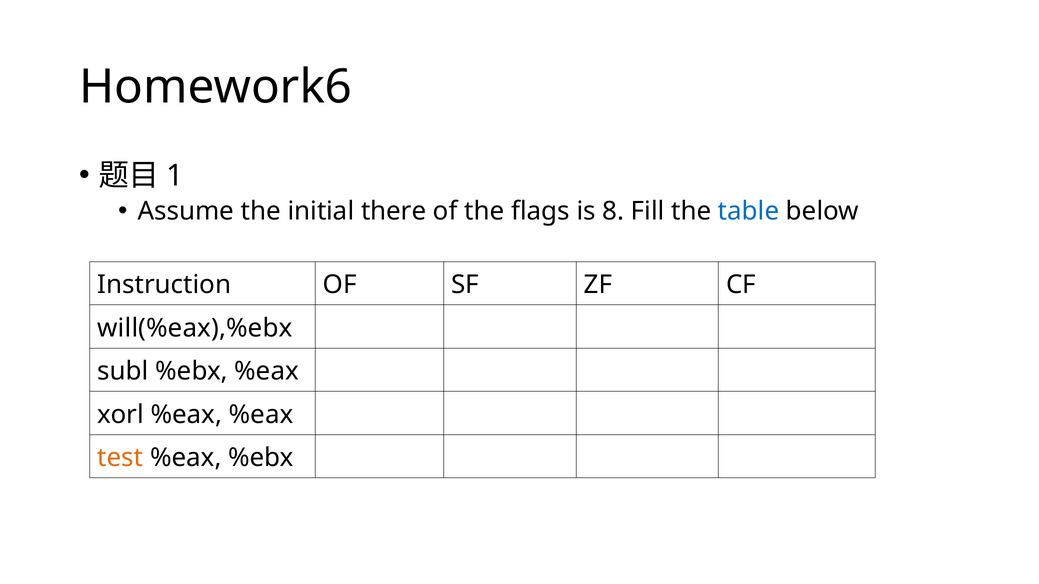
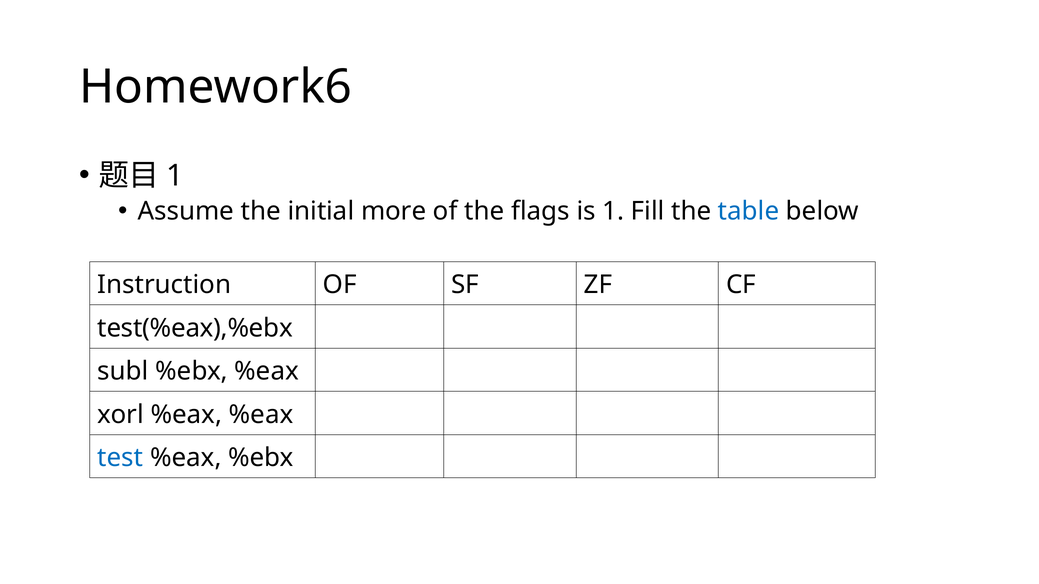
there: there -> more
is 8: 8 -> 1
will(%eax),%ebx: will(%eax),%ebx -> test(%eax),%ebx
test colour: orange -> blue
